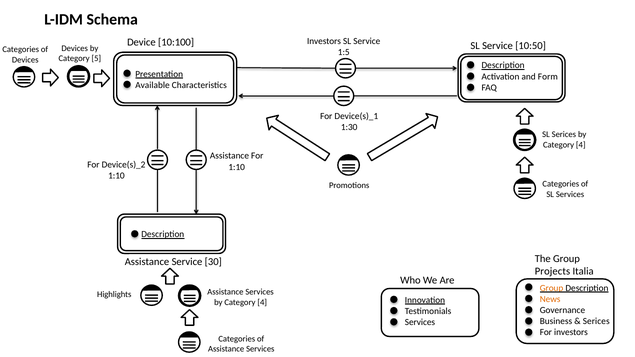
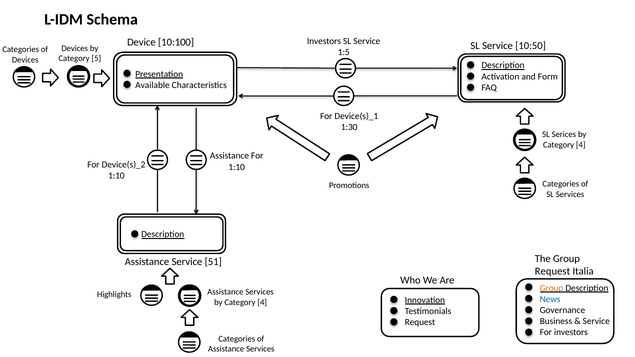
30: 30 -> 51
Projects at (552, 272): Projects -> Request
News colour: orange -> blue
Serices at (596, 321): Serices -> Service
Services at (420, 322): Services -> Request
